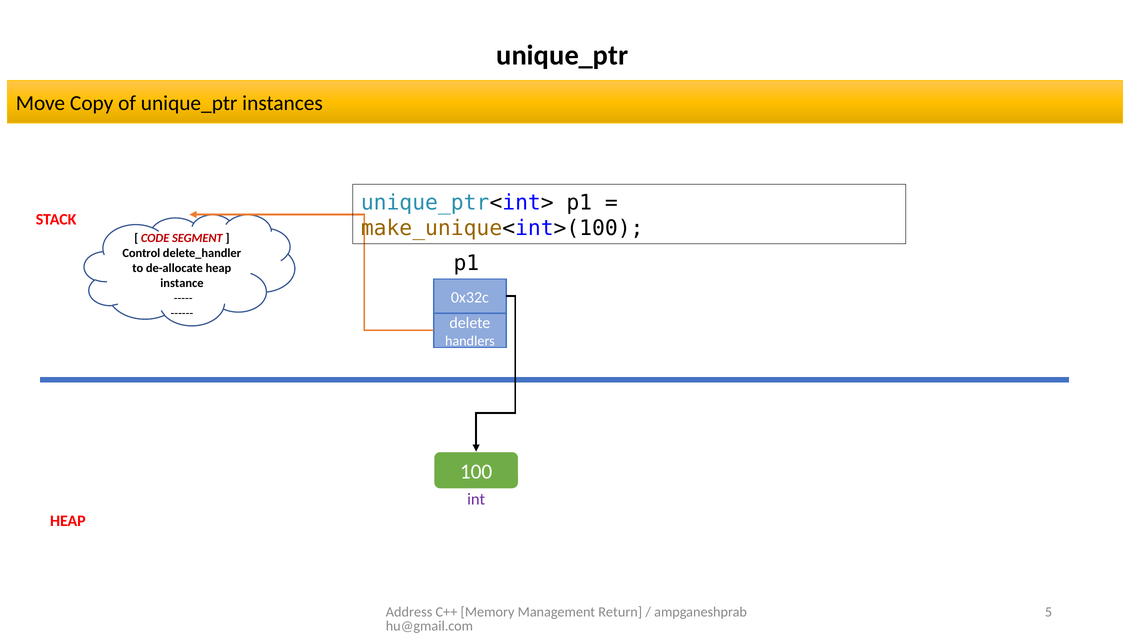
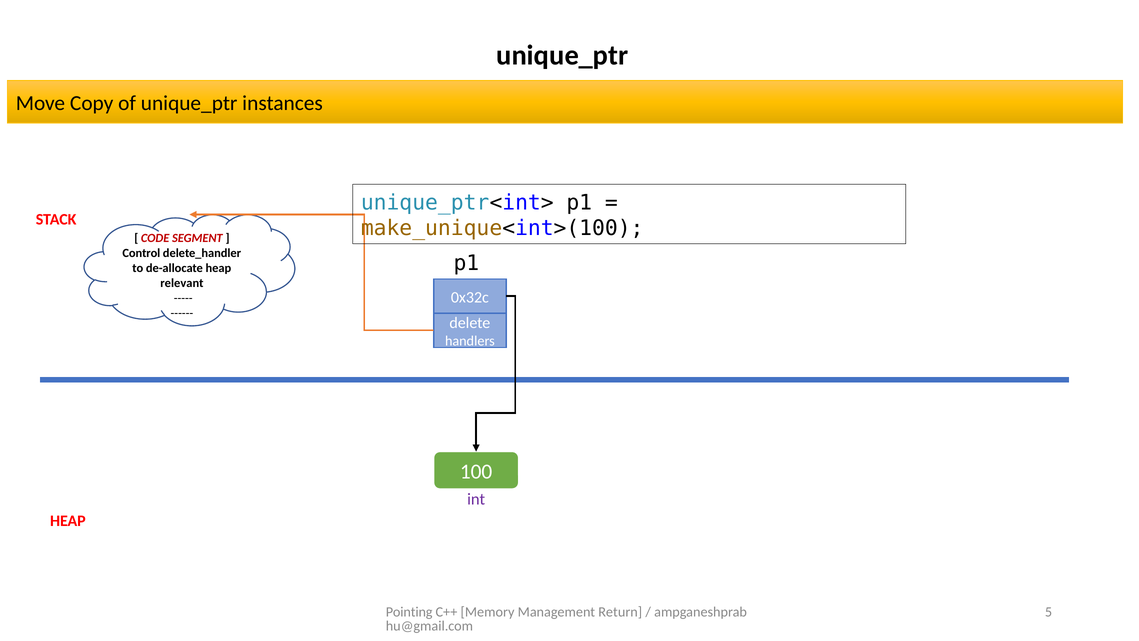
instance: instance -> relevant
Address: Address -> Pointing
